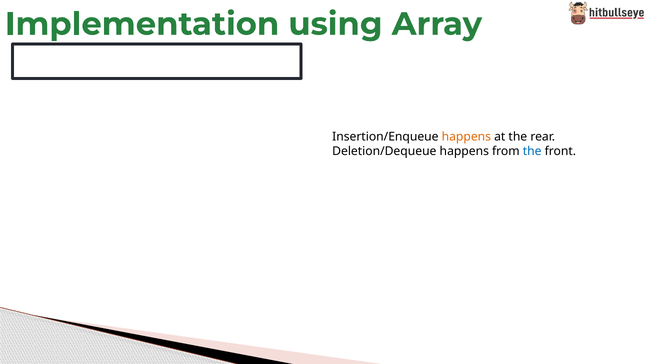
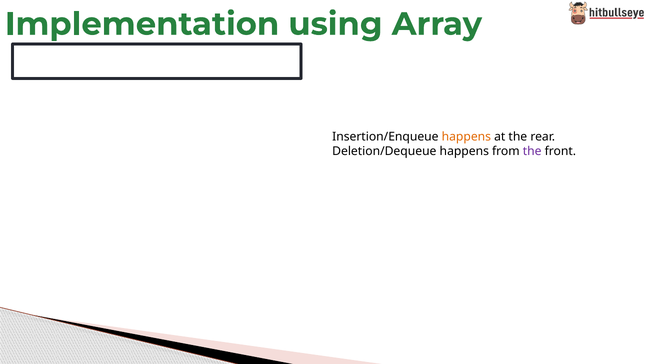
the at (532, 151) colour: blue -> purple
